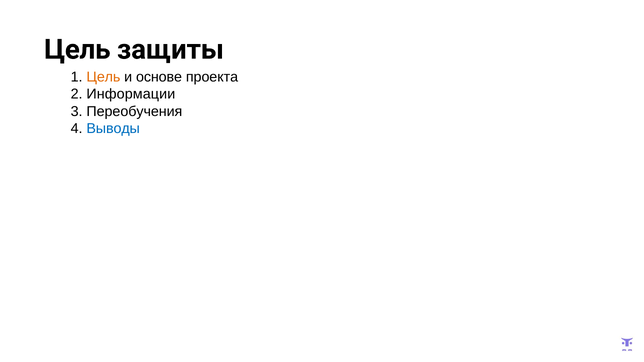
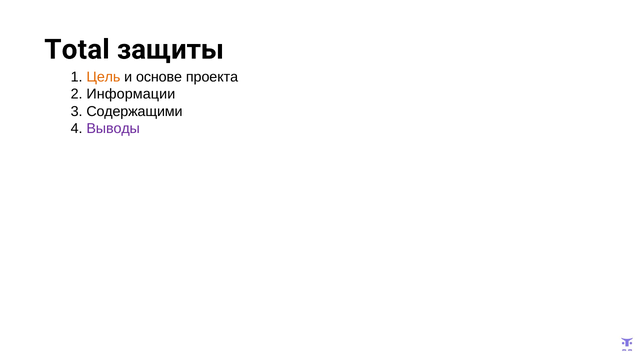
Цель at (77, 50): Цель -> Total
Переобучения: Переобучения -> Содержащими
Выводы colour: blue -> purple
